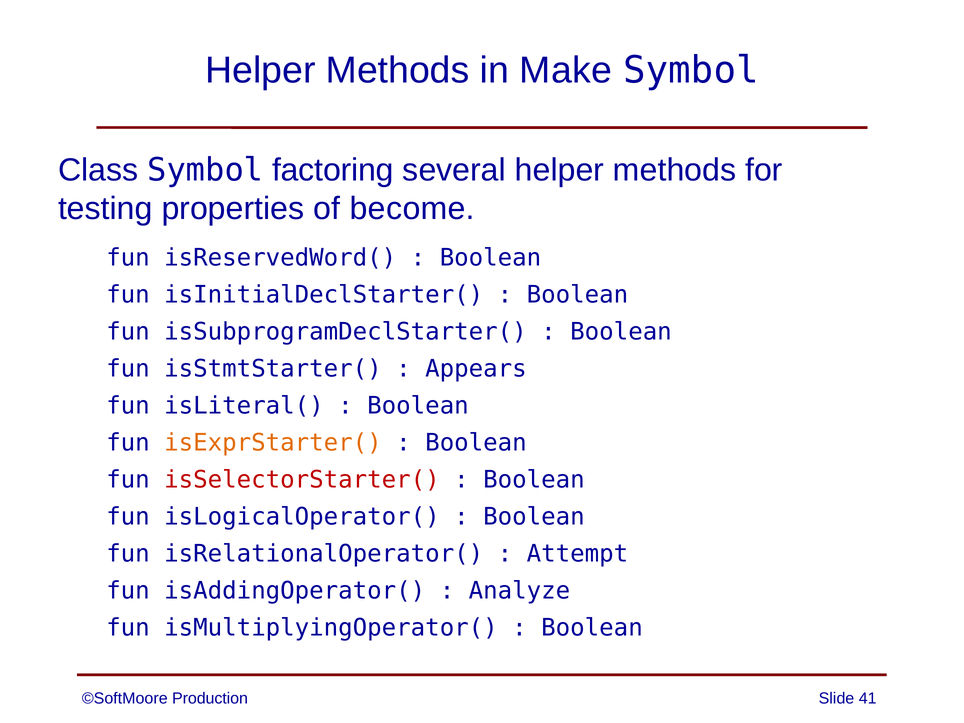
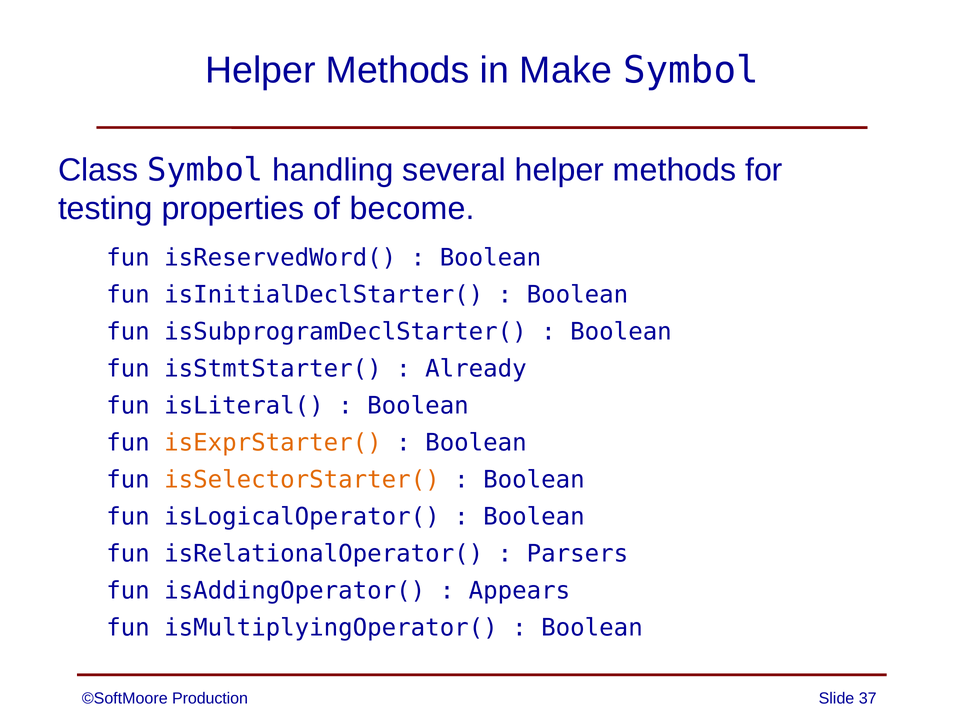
factoring: factoring -> handling
Appears: Appears -> Already
isSelectorStarter( colour: red -> orange
Attempt: Attempt -> Parsers
Analyze: Analyze -> Appears
41: 41 -> 37
